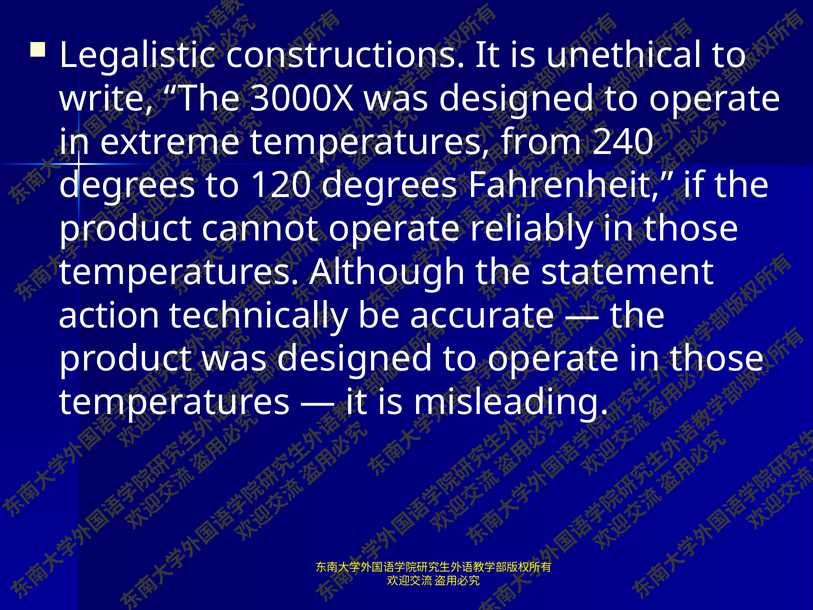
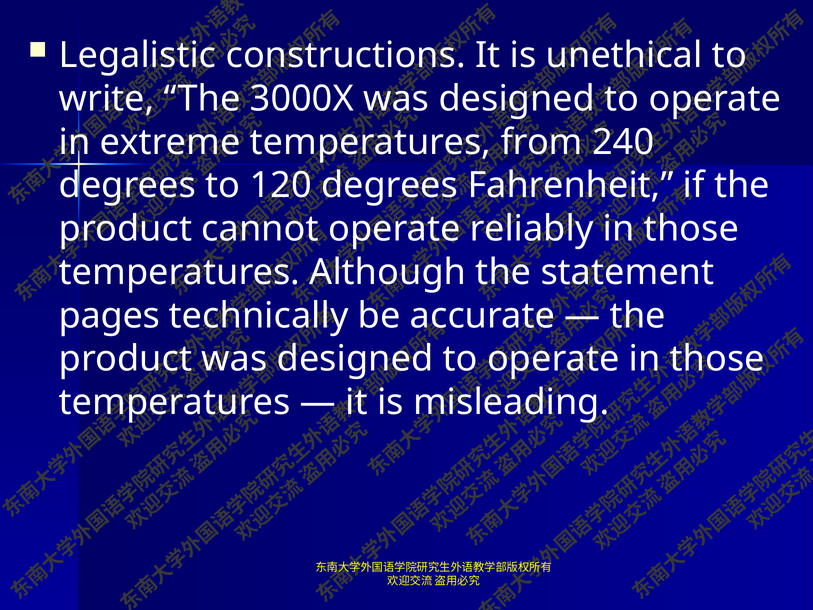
action: action -> pages
